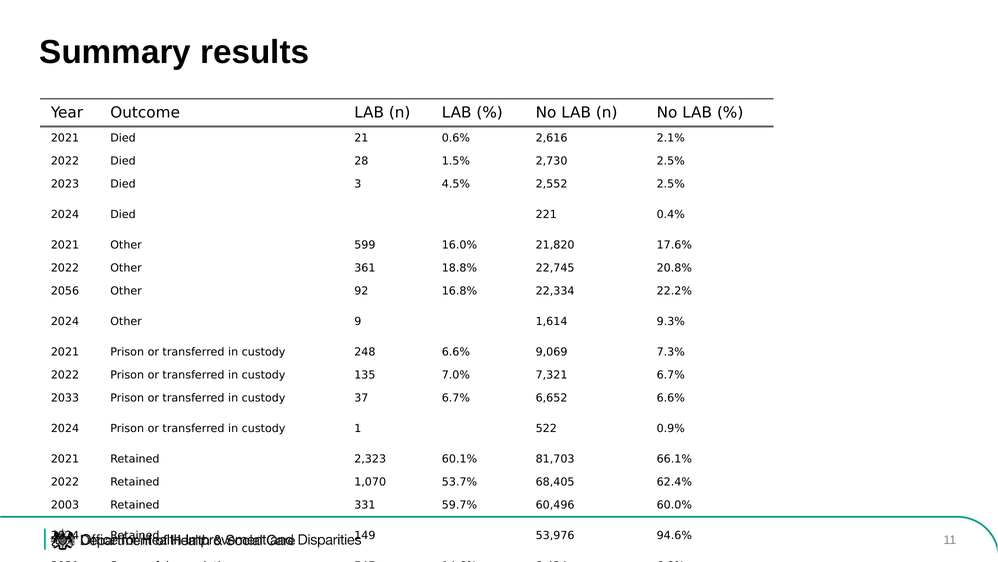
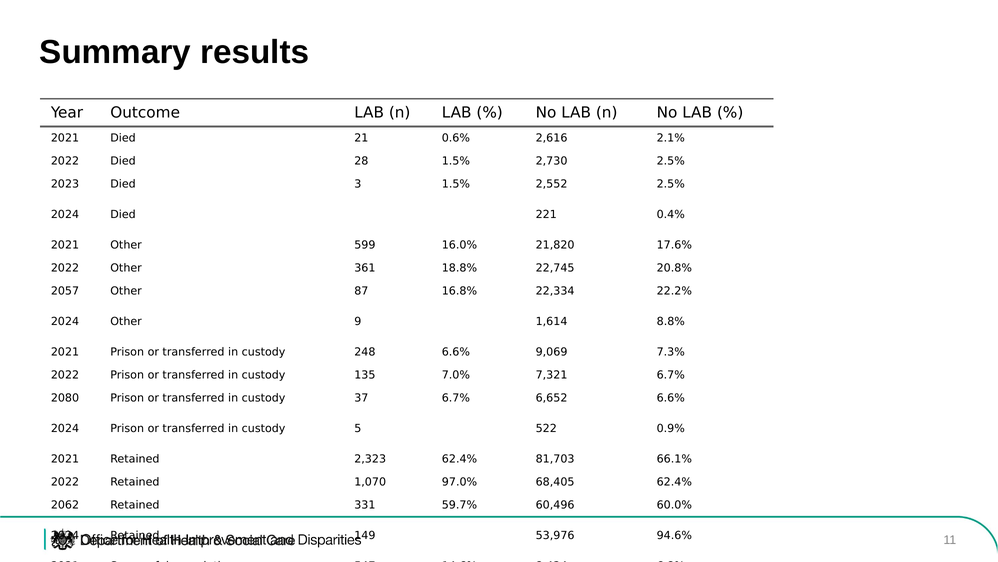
3 4.5%: 4.5% -> 1.5%
2056: 2056 -> 2057
92: 92 -> 87
9.3%: 9.3% -> 8.8%
2033: 2033 -> 2080
1: 1 -> 5
2,323 60.1%: 60.1% -> 62.4%
53.7%: 53.7% -> 97.0%
2003: 2003 -> 2062
